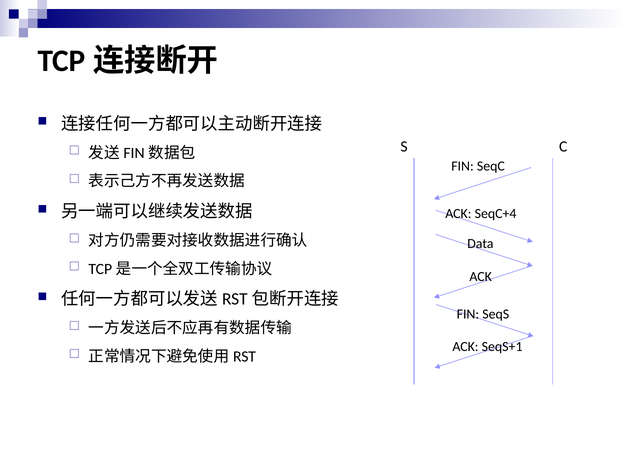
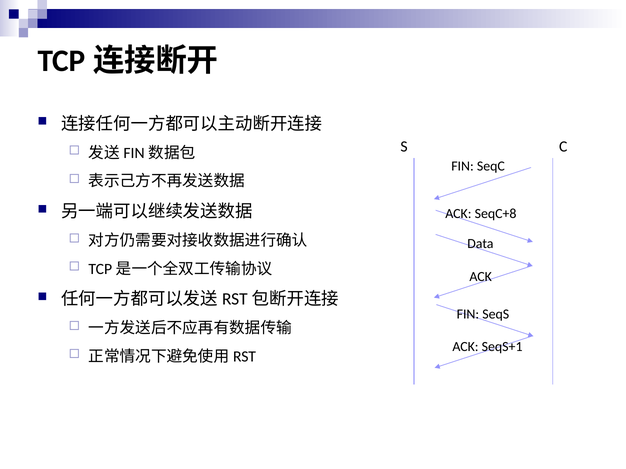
SeqC+4: SeqC+4 -> SeqC+8
